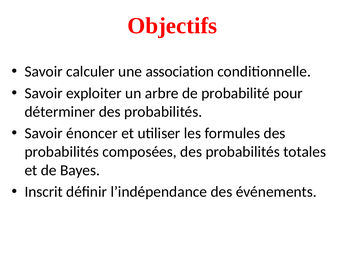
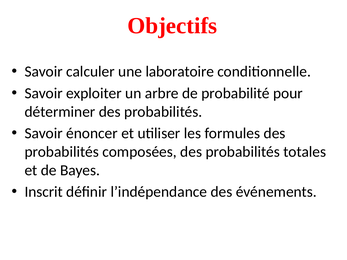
association: association -> laboratoire
